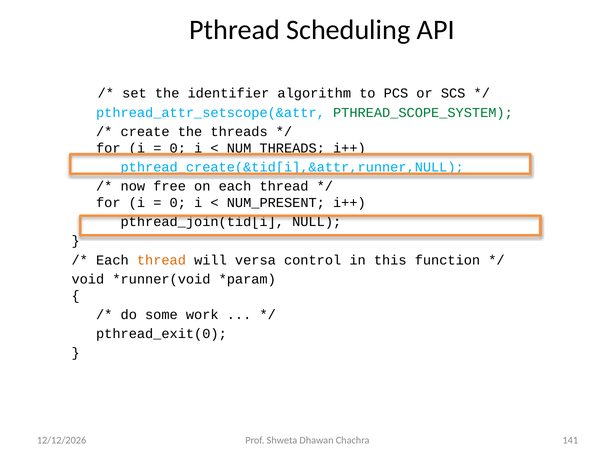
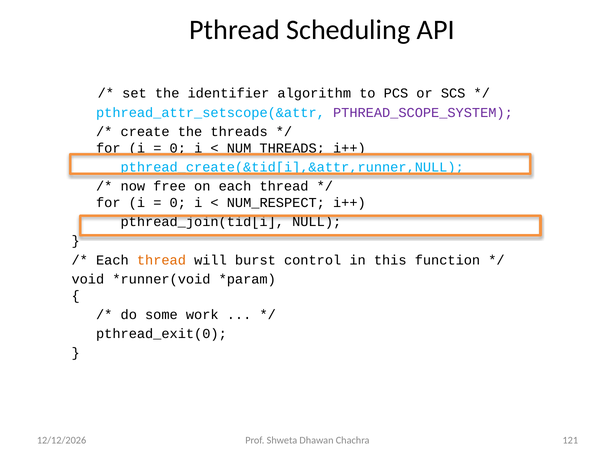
PTHREAD_SCOPE_SYSTEM colour: green -> purple
NUM_PRESENT: NUM_PRESENT -> NUM_RESPECT
versa: versa -> burst
141: 141 -> 121
